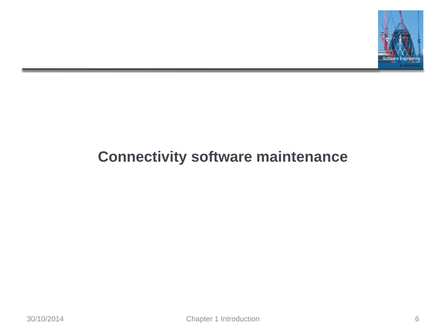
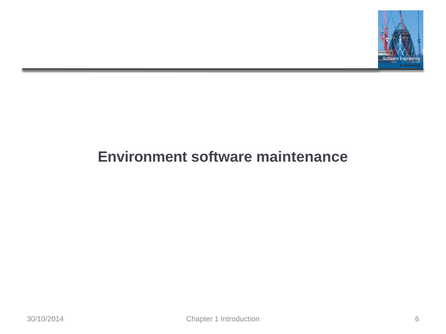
Connectivity: Connectivity -> Environment
